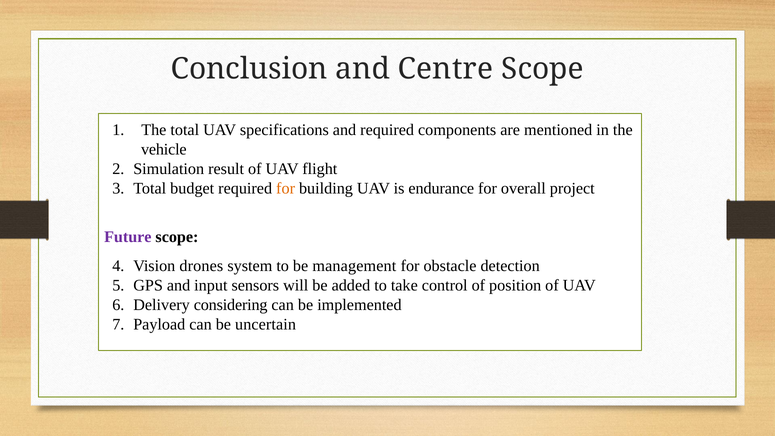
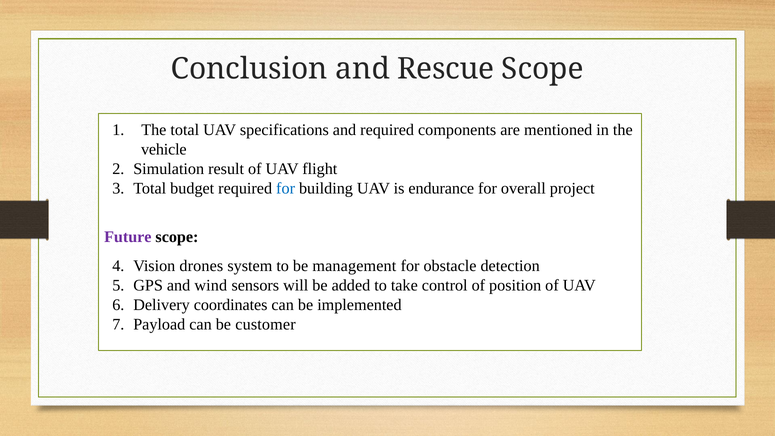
Centre: Centre -> Rescue
for at (286, 188) colour: orange -> blue
input: input -> wind
considering: considering -> coordinates
uncertain: uncertain -> customer
